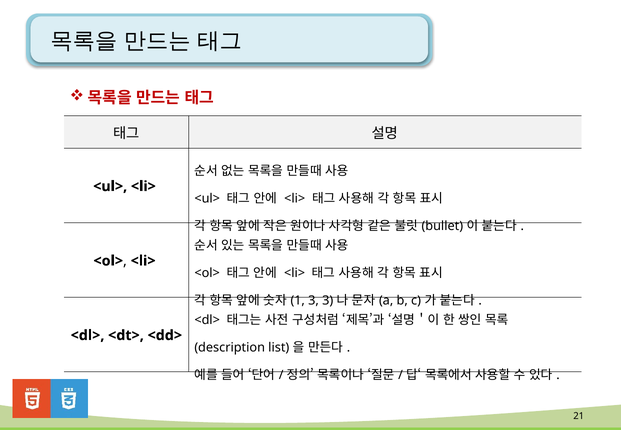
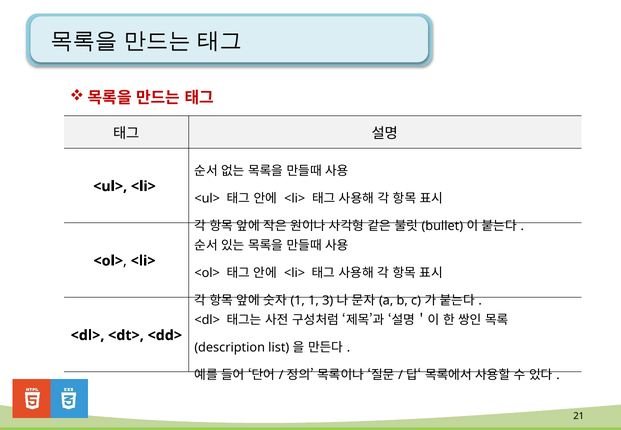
3 at (314, 301): 3 -> 1
